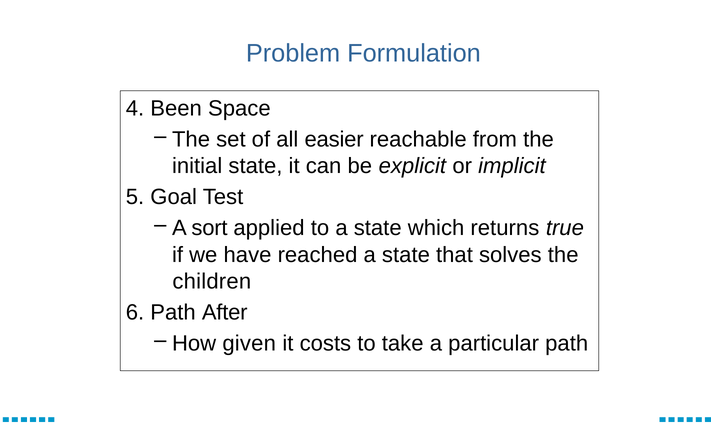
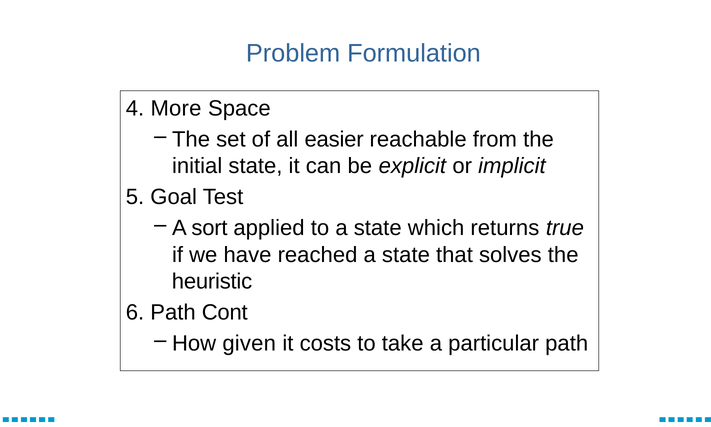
Been: Been -> More
children: children -> heuristic
After: After -> Cont
